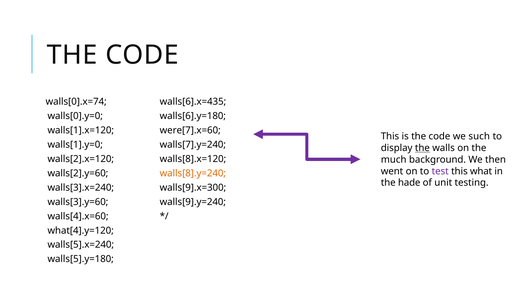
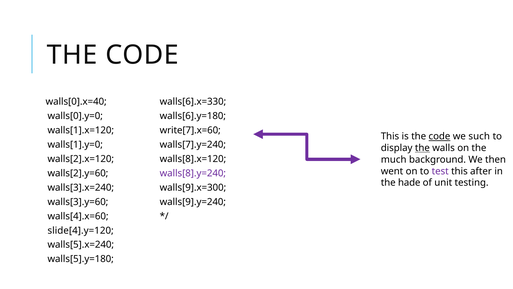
walls[0].x=74: walls[0].x=74 -> walls[0].x=40
walls[6].x=435: walls[6].x=435 -> walls[6].x=330
were[7].x=60: were[7].x=60 -> write[7].x=60
code at (439, 136) underline: none -> present
what: what -> after
walls[8].y=240 colour: orange -> purple
what[4].y=120: what[4].y=120 -> slide[4].y=120
